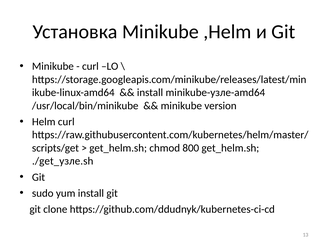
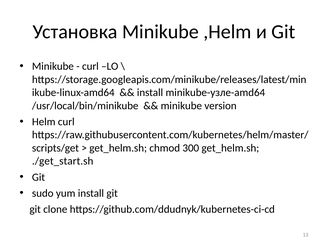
800: 800 -> 300
./get_узле.sh: ./get_узле.sh -> ./get_start.sh
